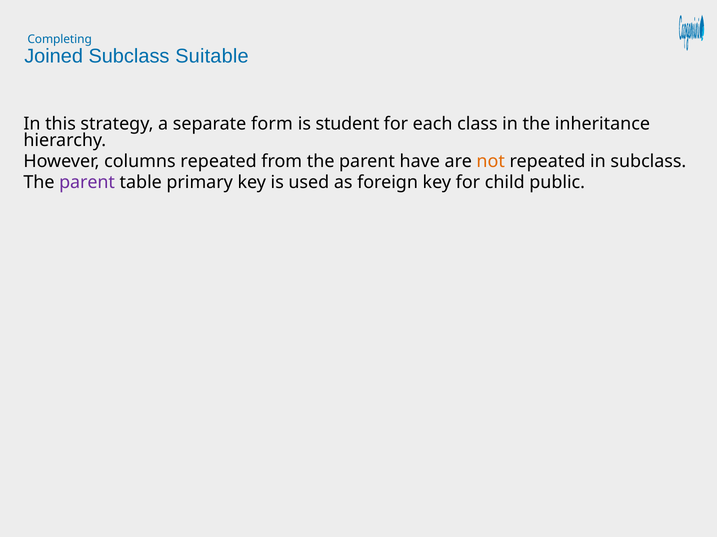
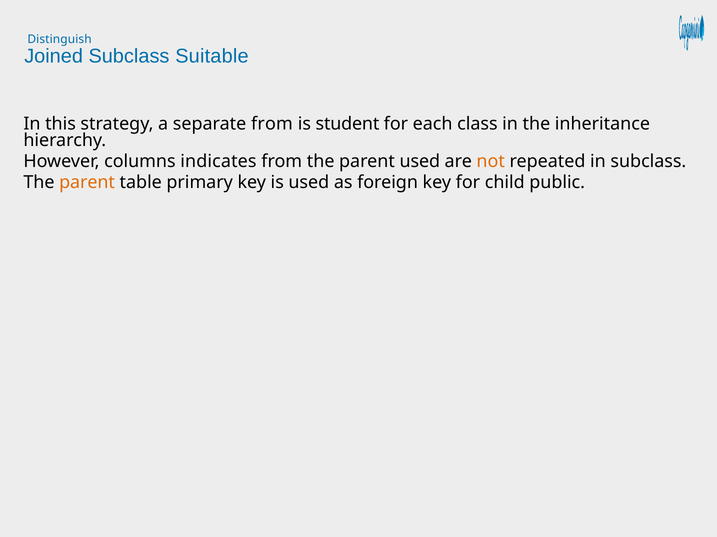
Completing: Completing -> Distinguish
separate form: form -> from
columns repeated: repeated -> indicates
parent have: have -> used
parent at (87, 182) colour: purple -> orange
